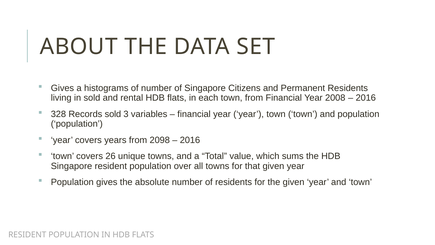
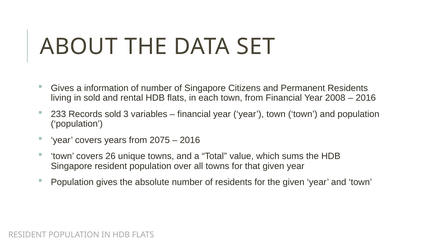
histograms: histograms -> information
328: 328 -> 233
2098: 2098 -> 2075
